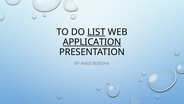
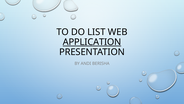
LIST underline: present -> none
